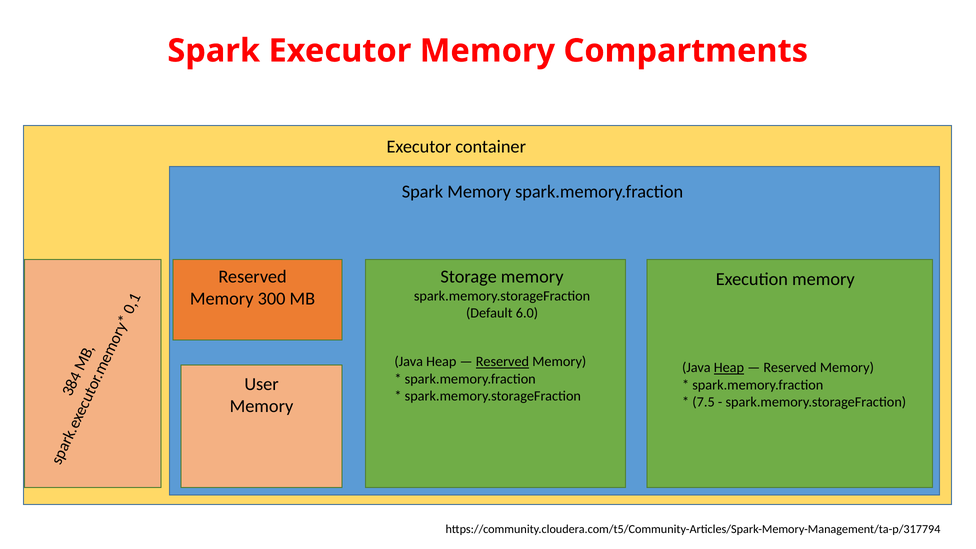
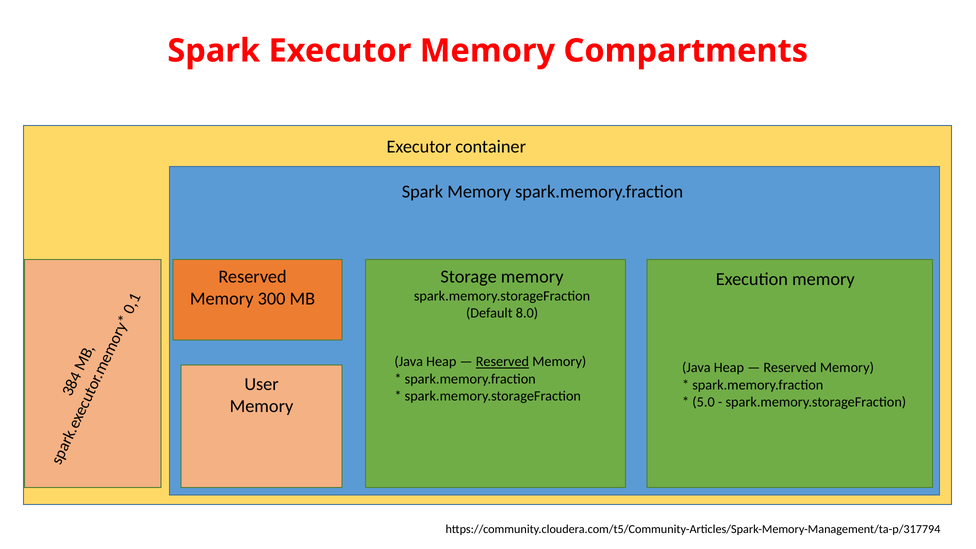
6.0: 6.0 -> 8.0
Heap at (729, 368) underline: present -> none
7.5: 7.5 -> 5.0
